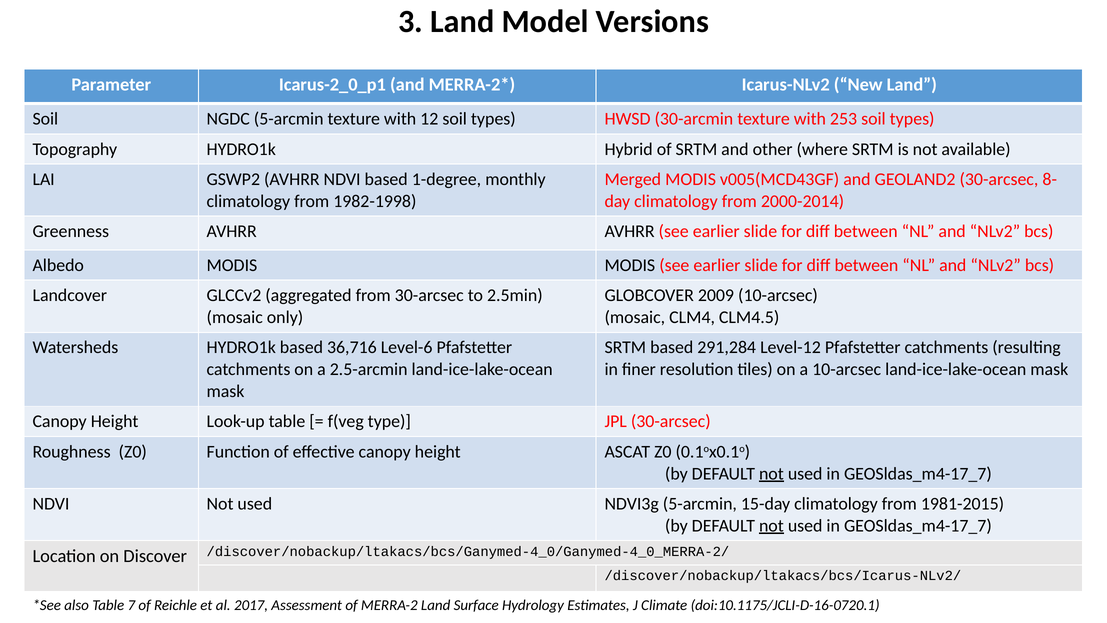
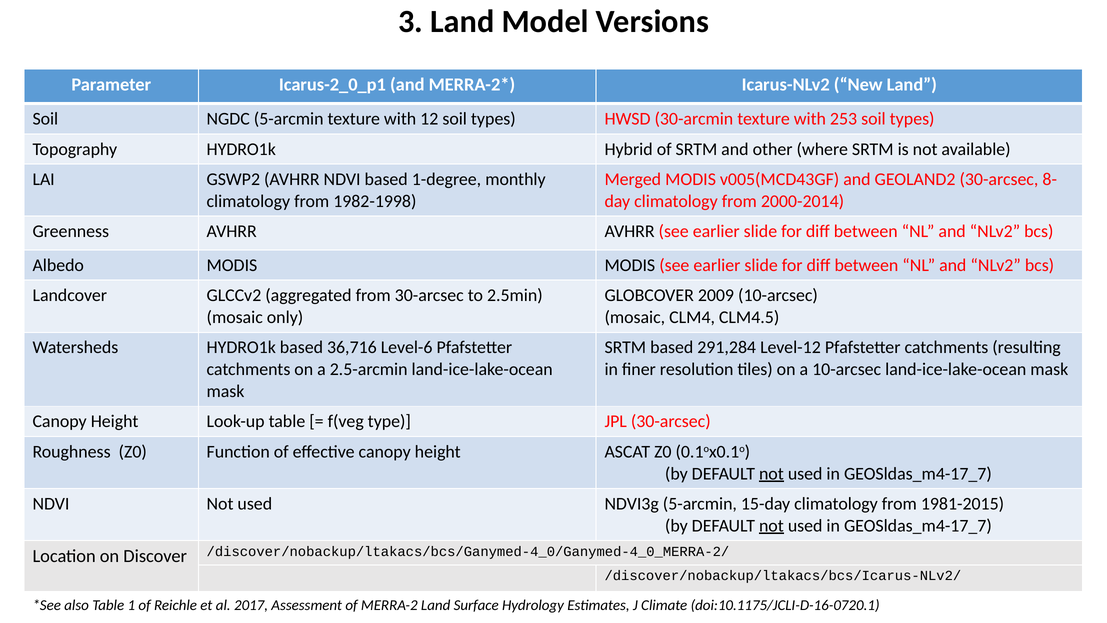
7: 7 -> 1
